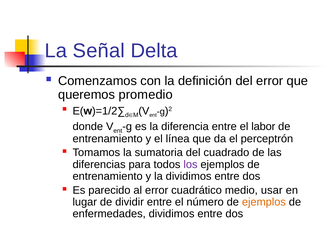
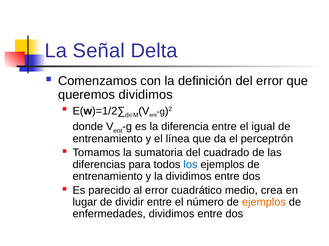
queremos promedio: promedio -> dividimos
labor: labor -> igual
los colour: purple -> blue
usar: usar -> crea
